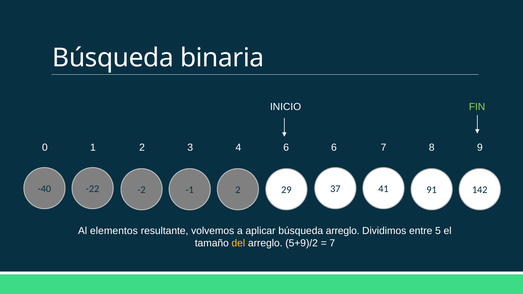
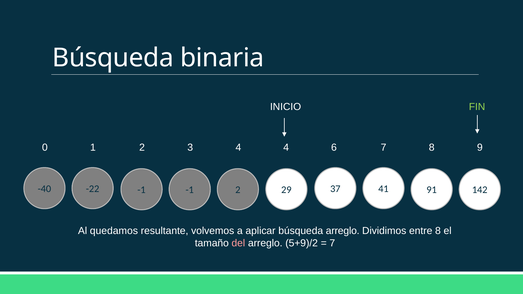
4 6: 6 -> 4
-22 -2: -2 -> -1
elementos: elementos -> quedamos
entre 5: 5 -> 8
del colour: yellow -> pink
